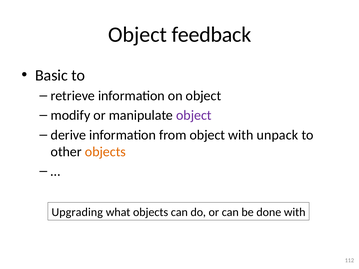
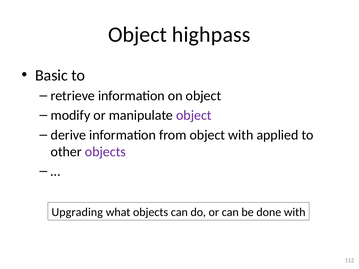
feedback: feedback -> highpass
unpack: unpack -> applied
objects at (105, 152) colour: orange -> purple
